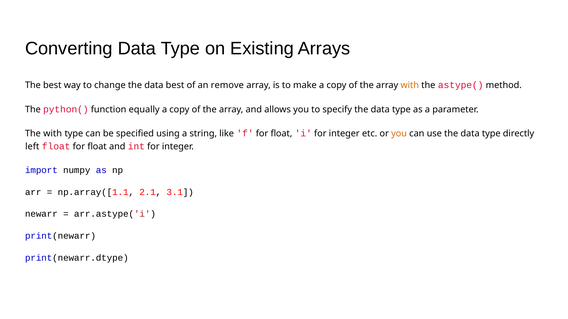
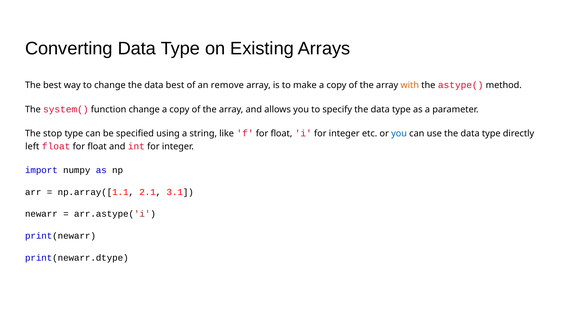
python(: python( -> system(
function equally: equally -> change
The with: with -> stop
you at (399, 134) colour: orange -> blue
